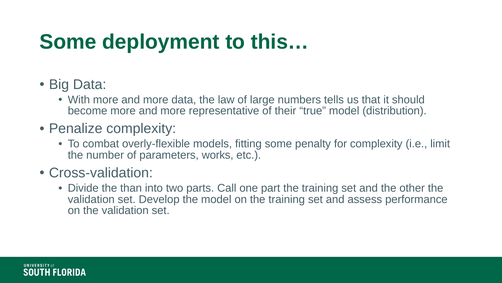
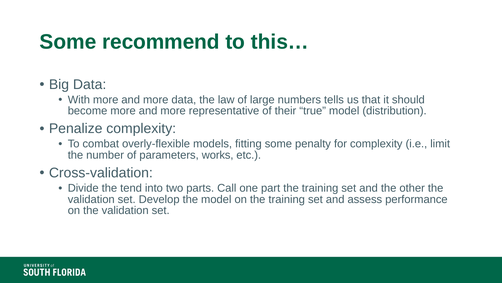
deployment: deployment -> recommend
than: than -> tend
